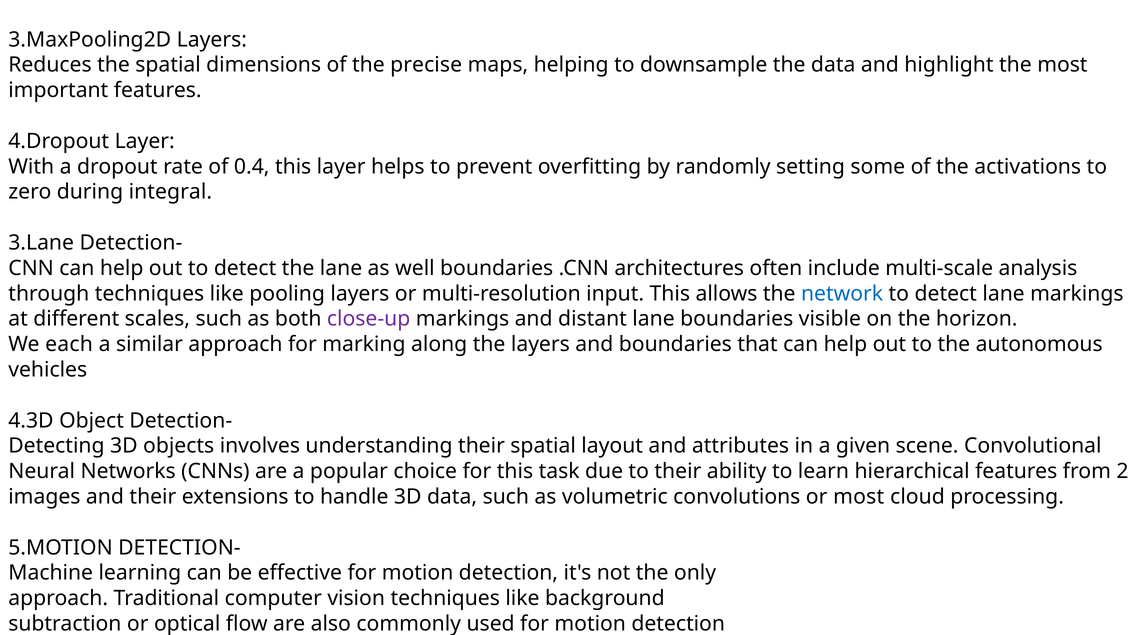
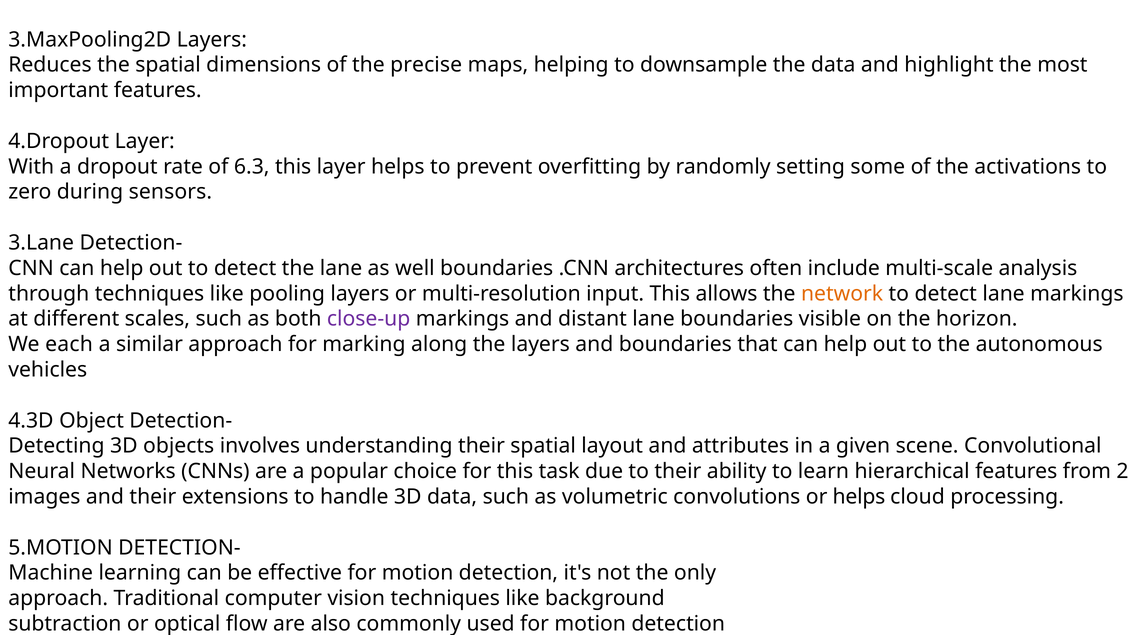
0.4: 0.4 -> 6.3
integral: integral -> sensors
network colour: blue -> orange
or most: most -> helps
